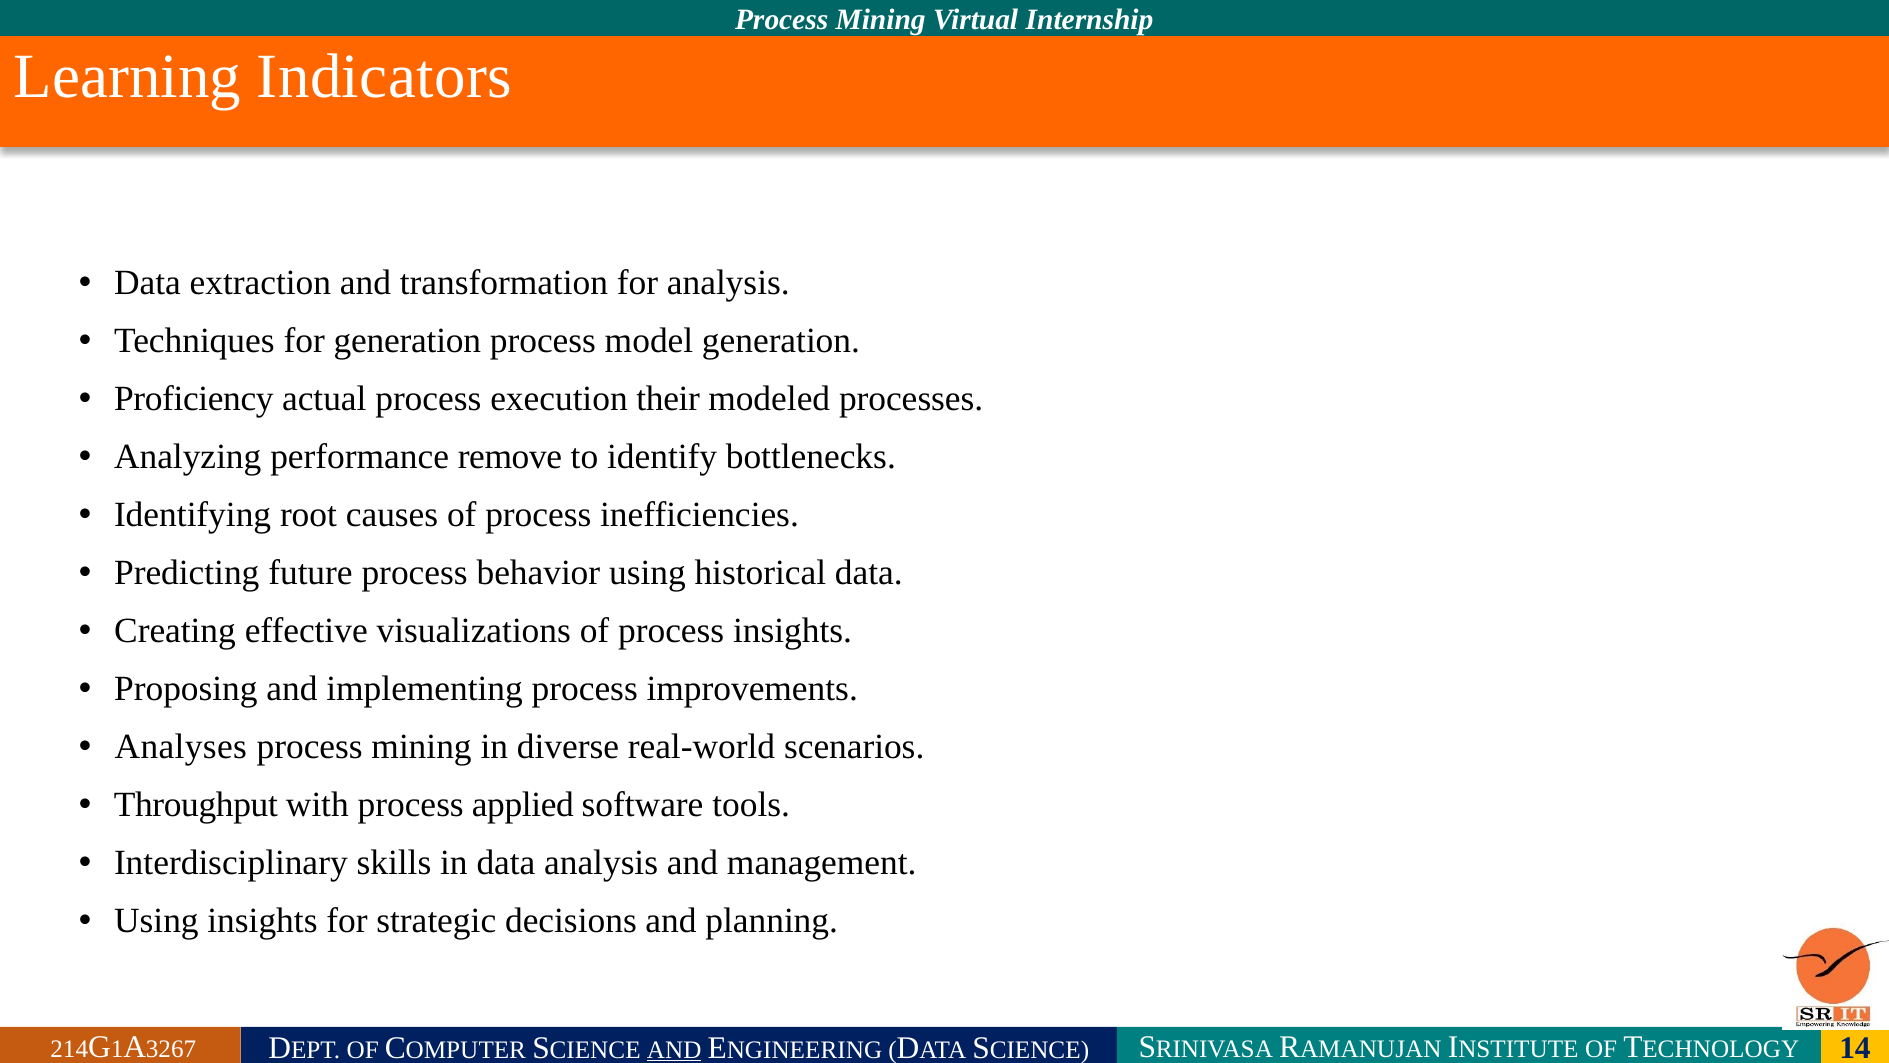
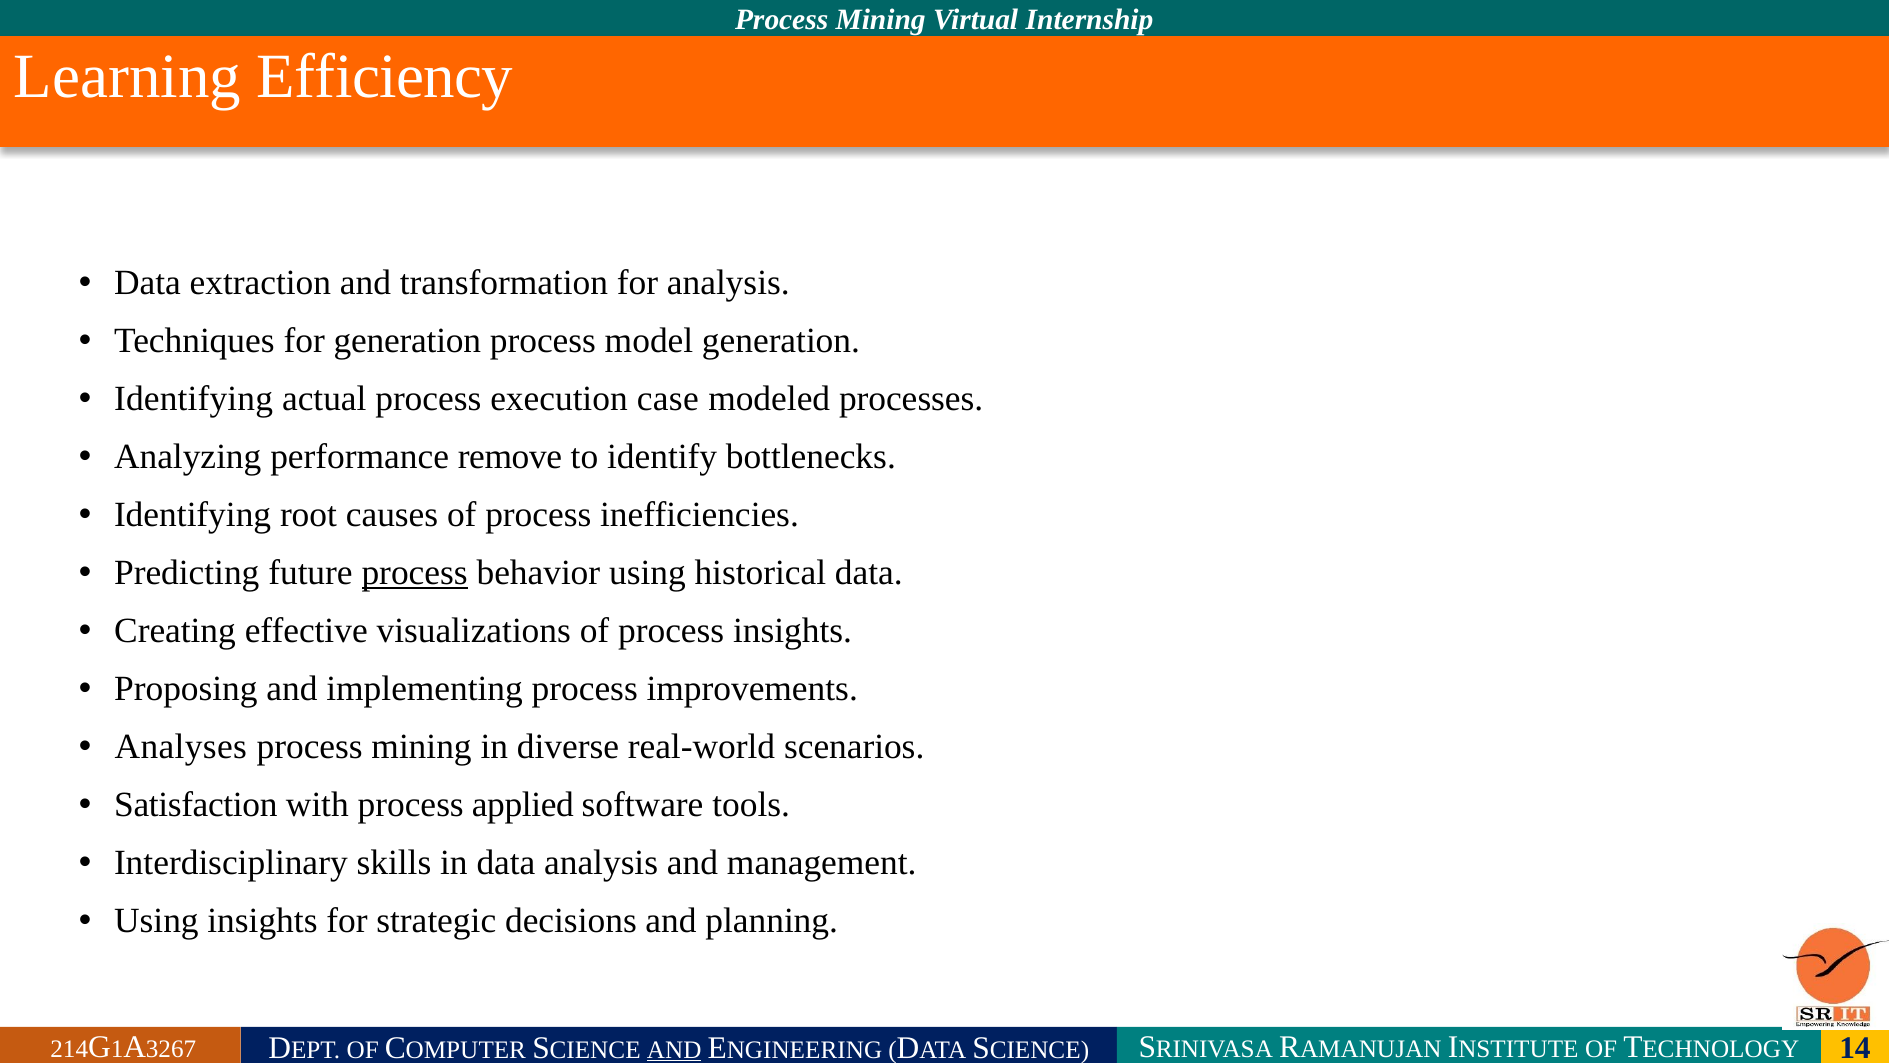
Indicators: Indicators -> Efficiency
Proficiency at (194, 399): Proficiency -> Identifying
their: their -> case
process at (415, 573) underline: none -> present
Throughput: Throughput -> Satisfaction
